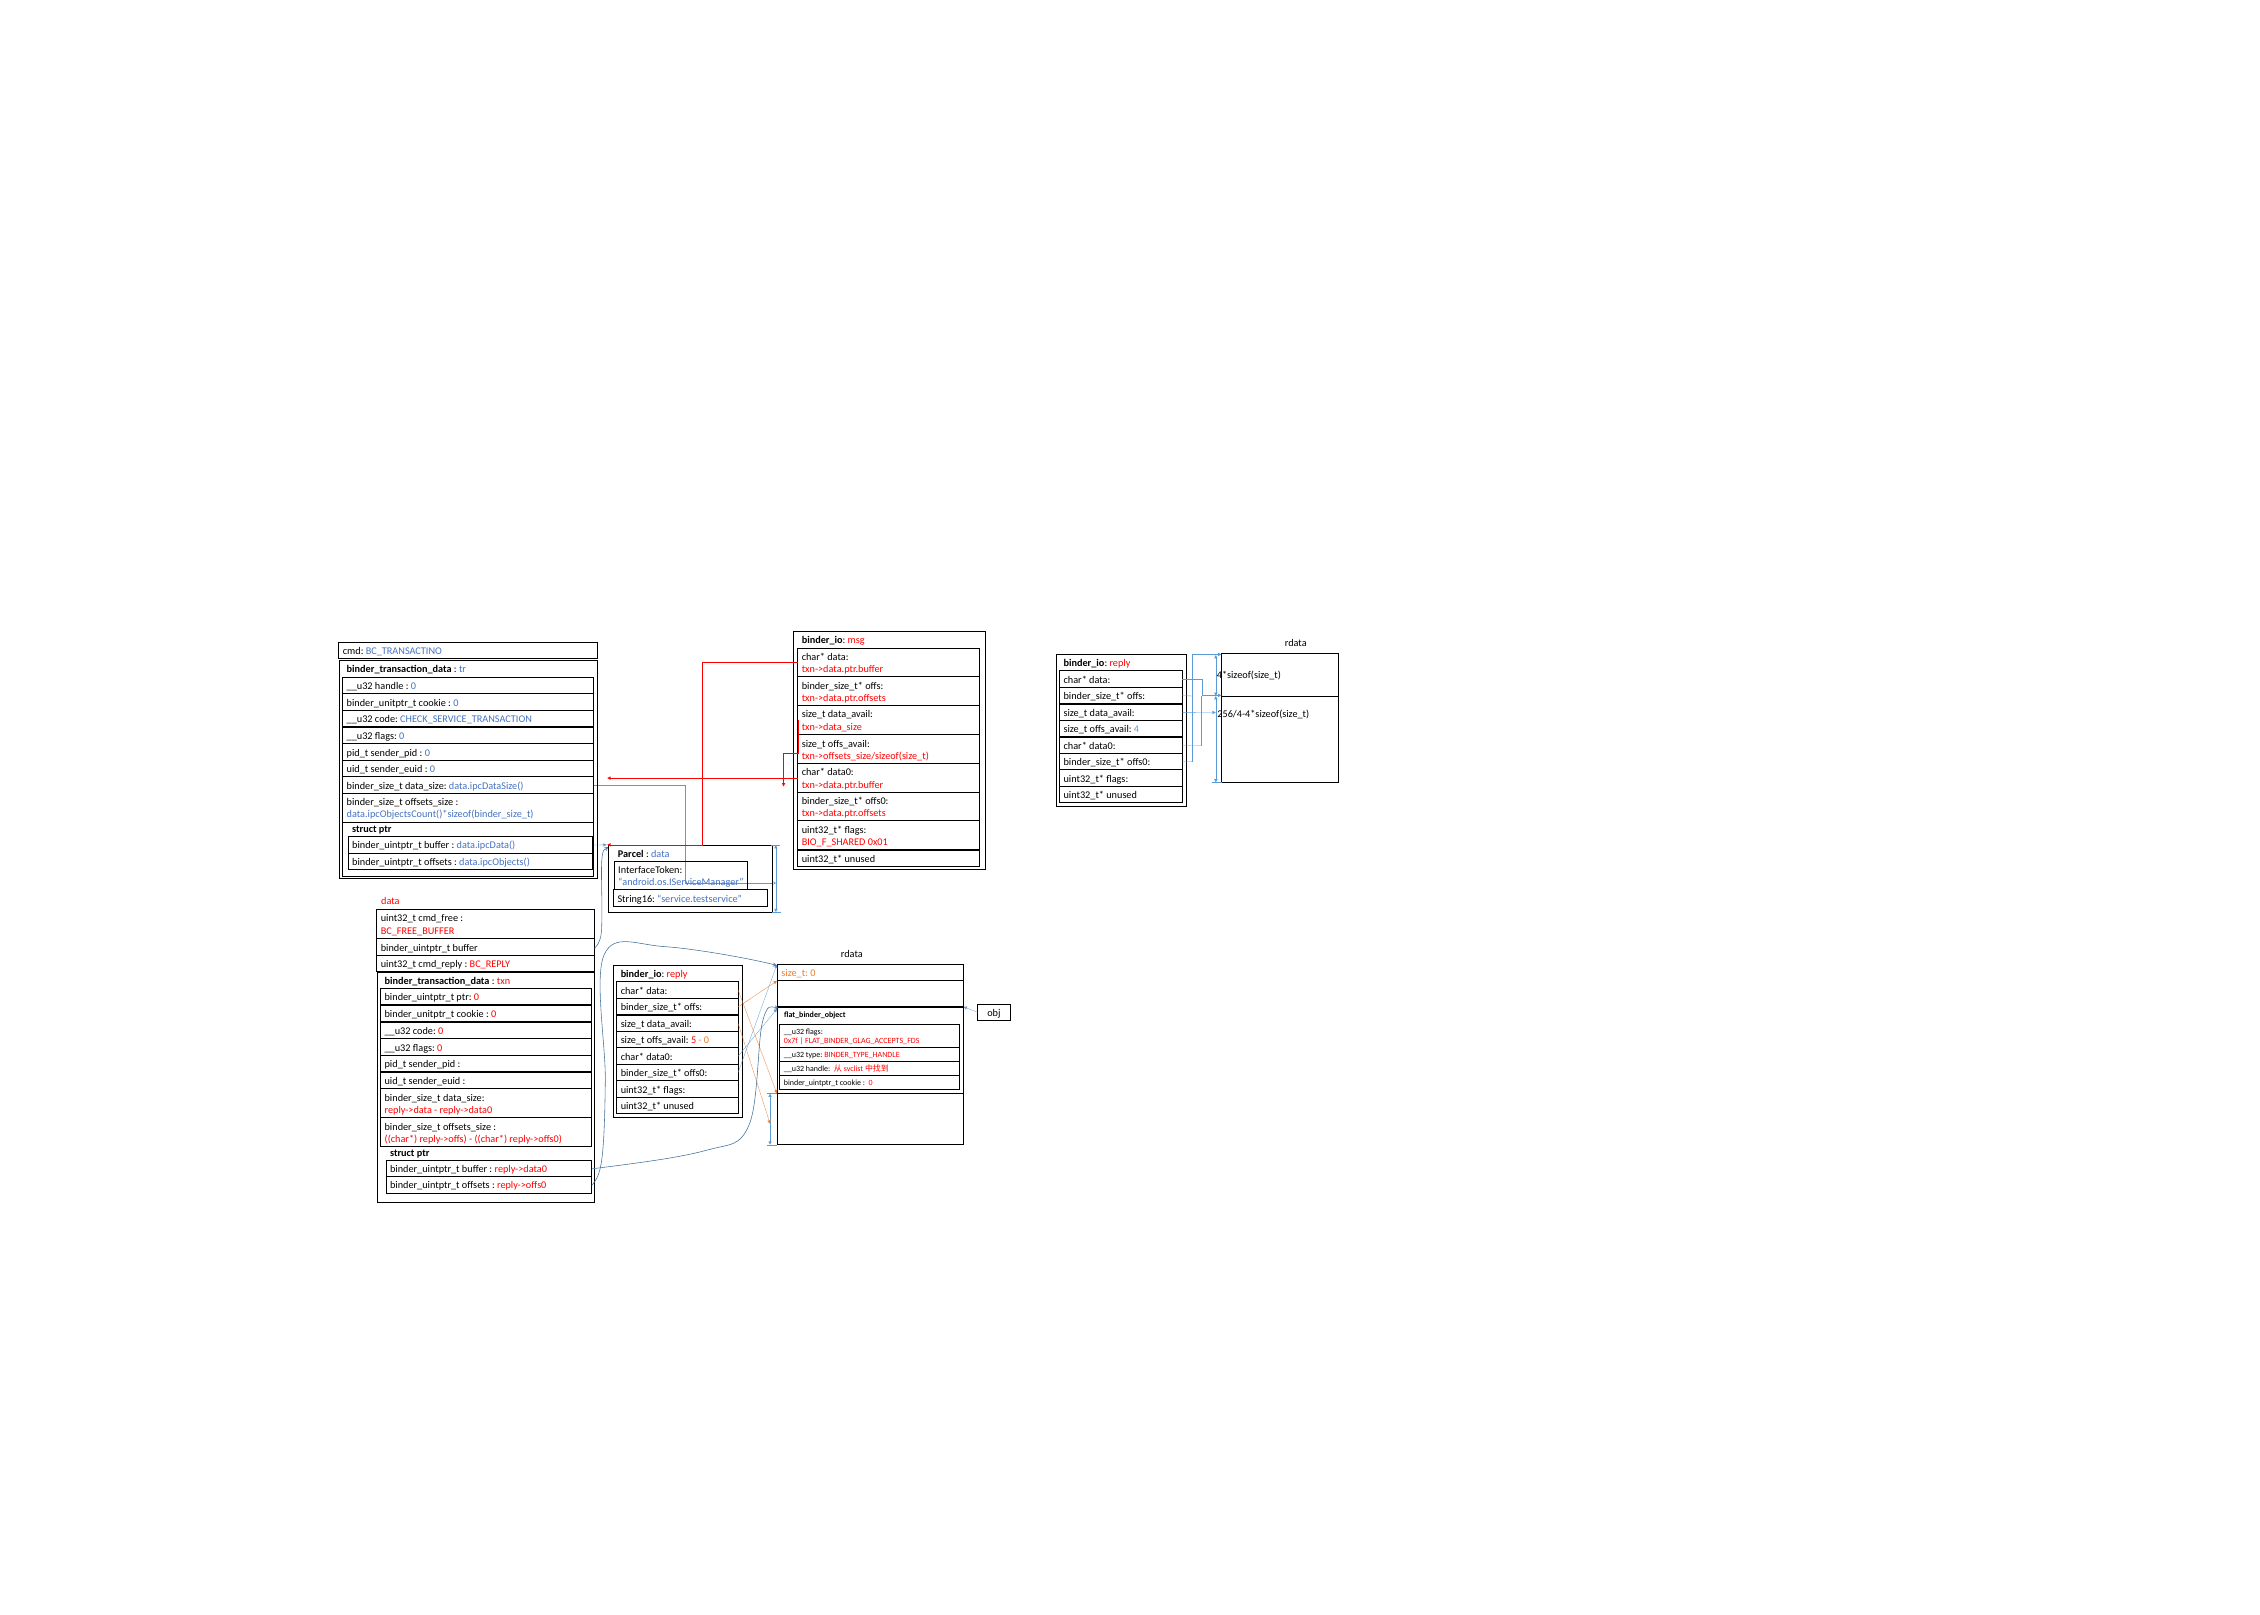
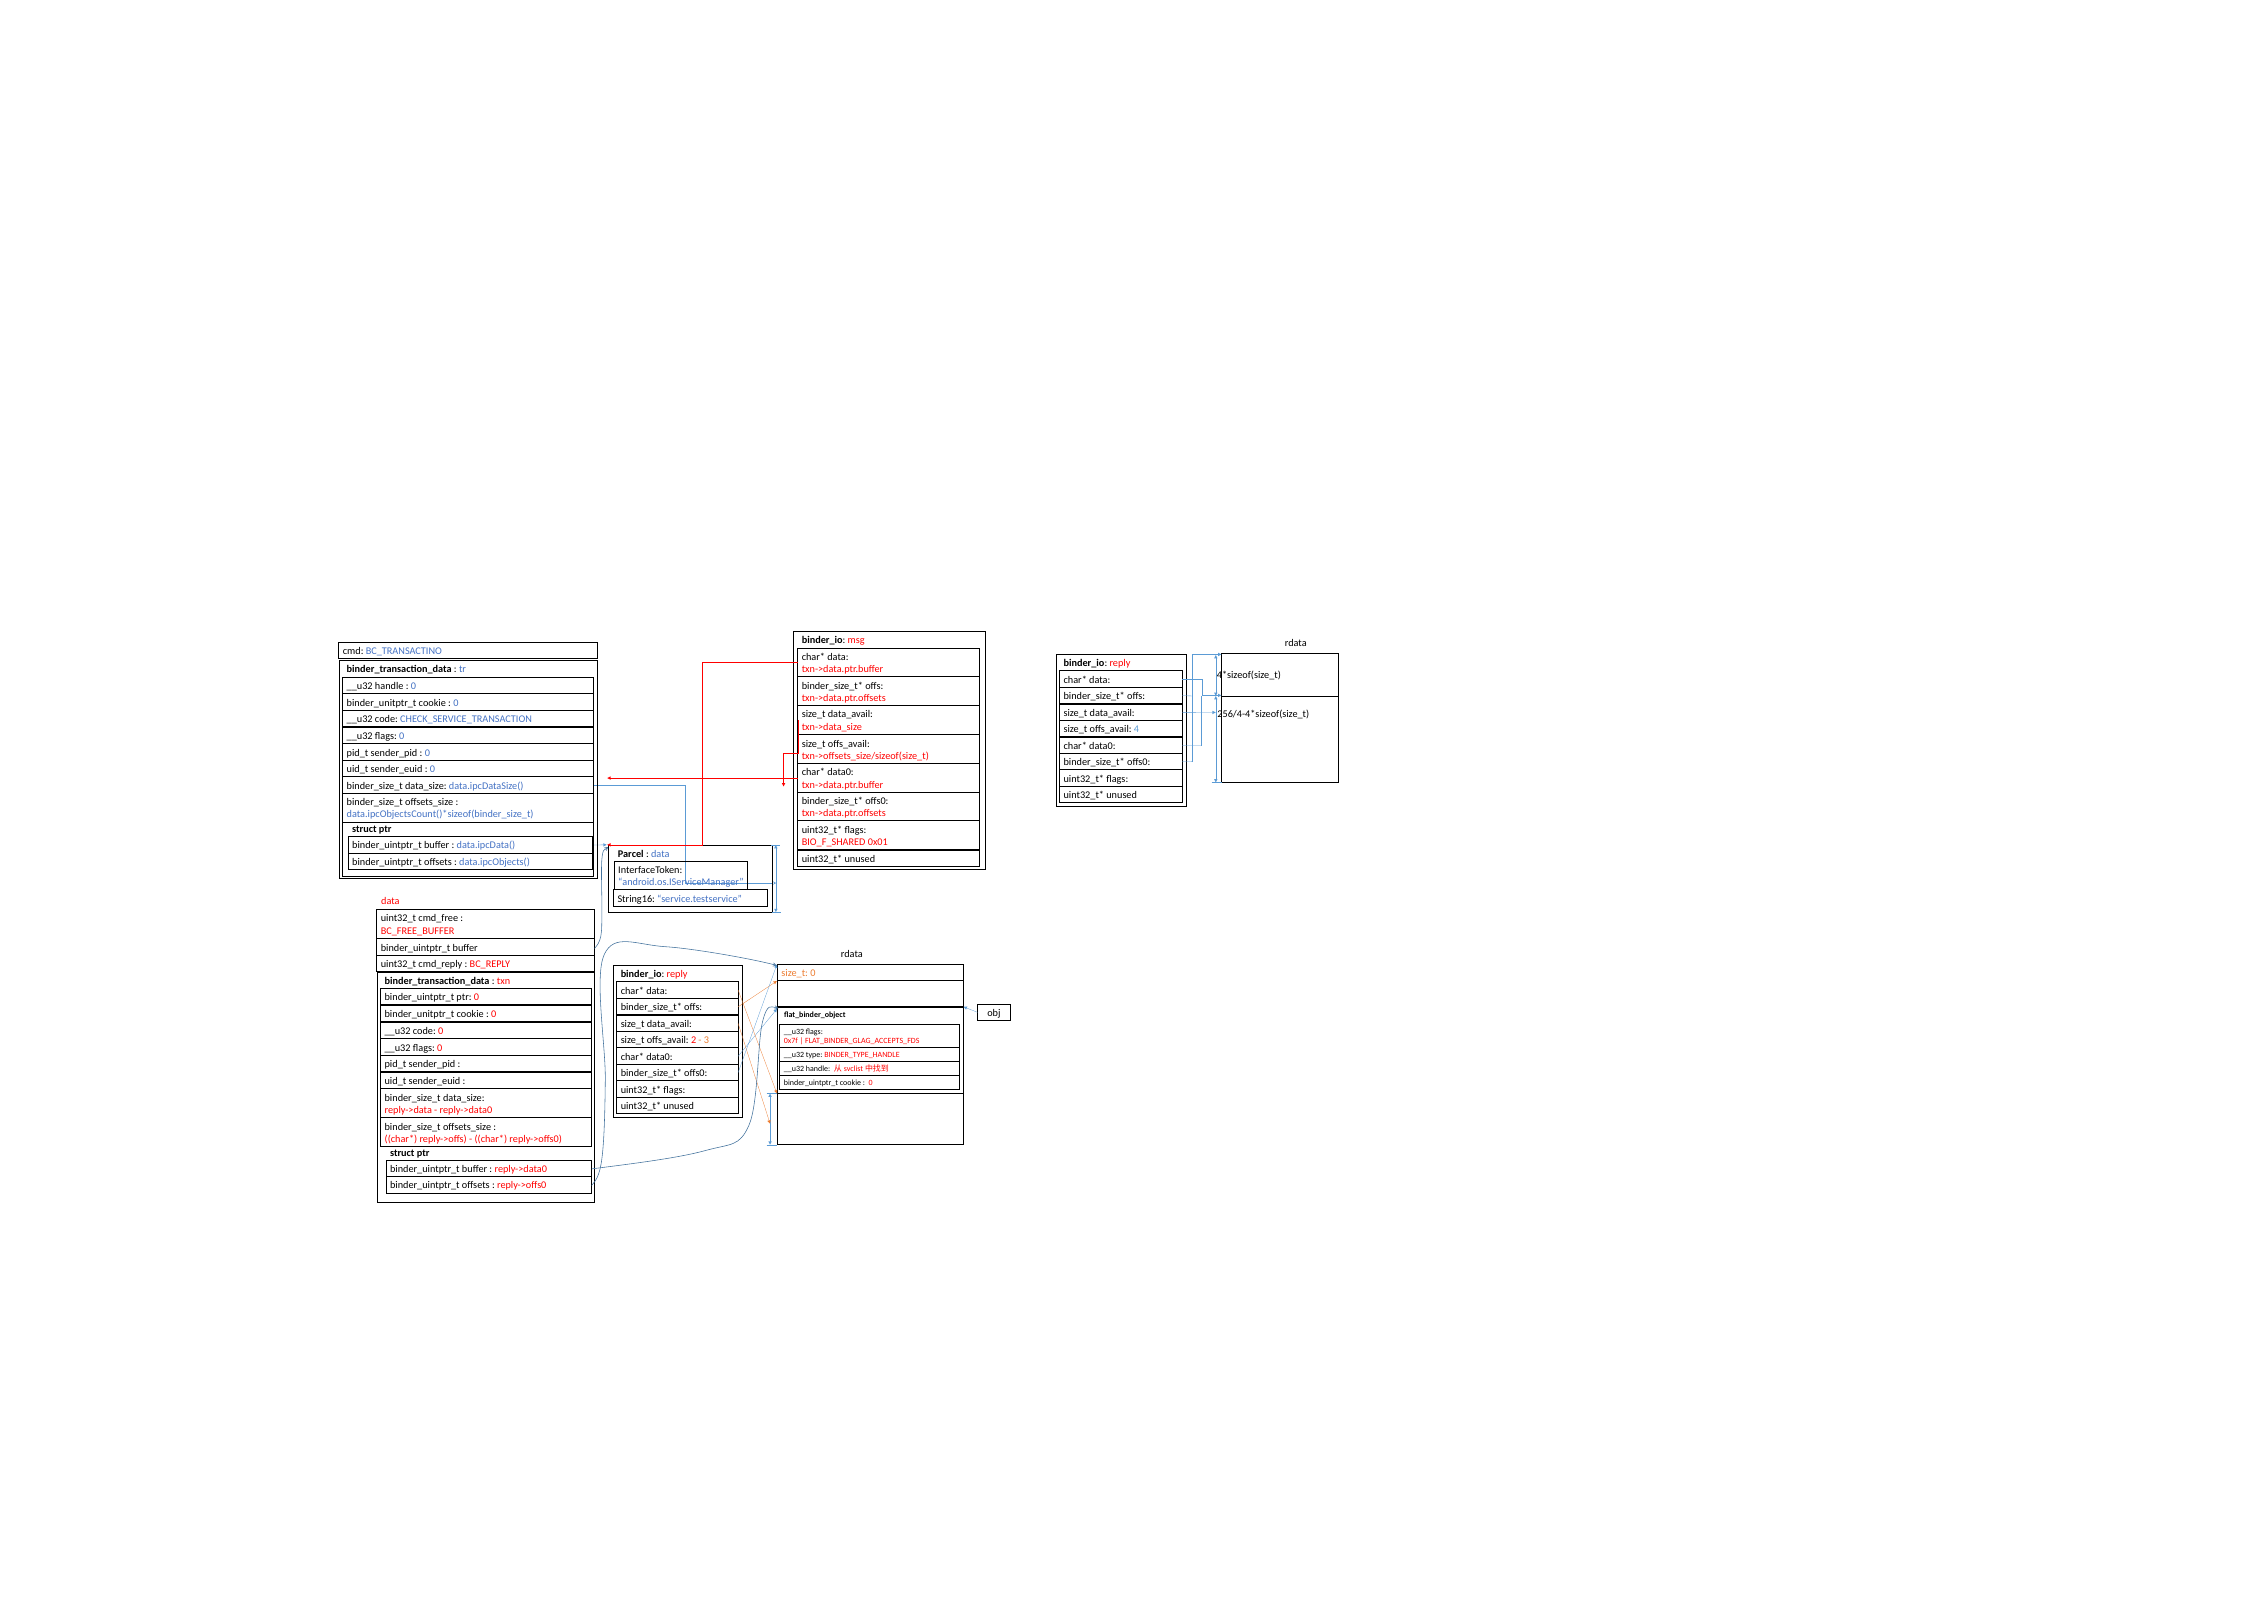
5: 5 -> 2
0 at (707, 1040): 0 -> 3
